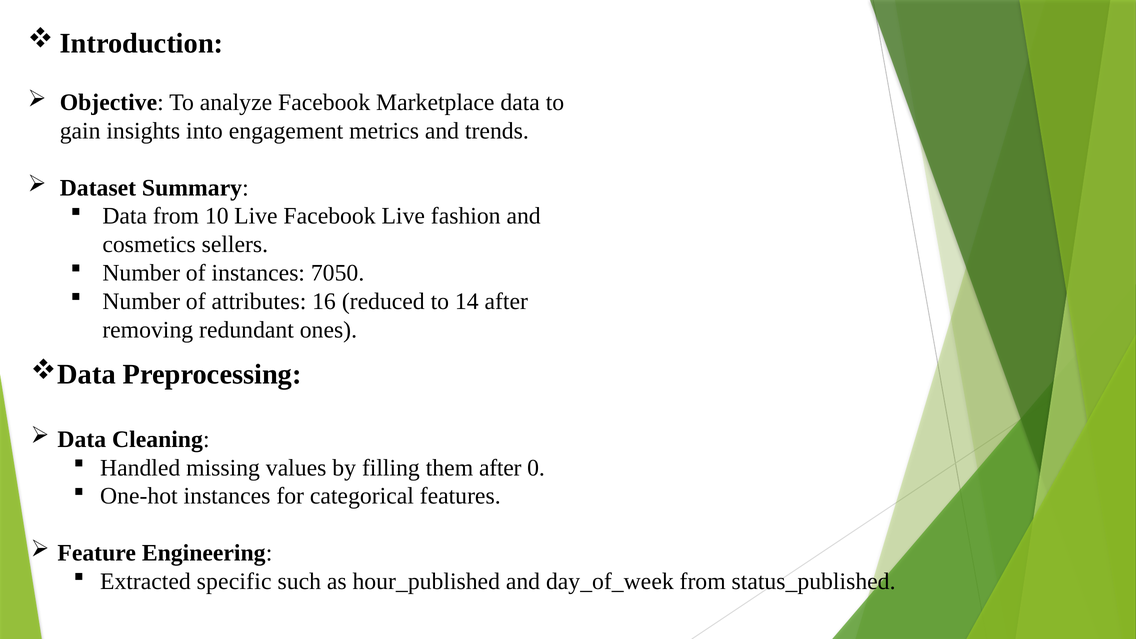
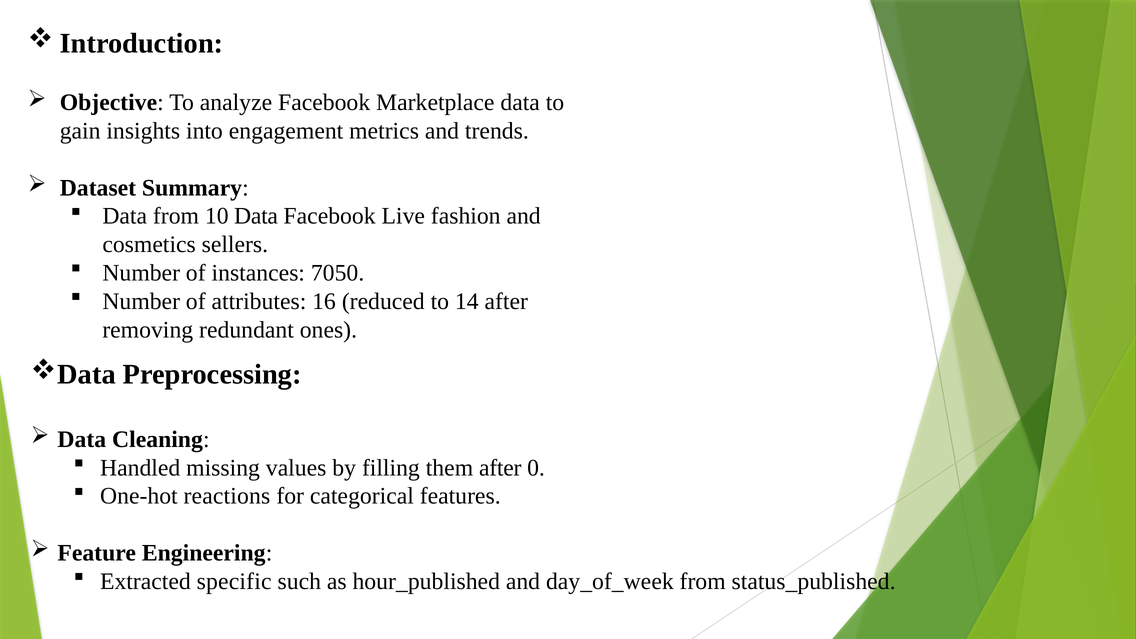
10 Live: Live -> Data
One-hot instances: instances -> reactions
